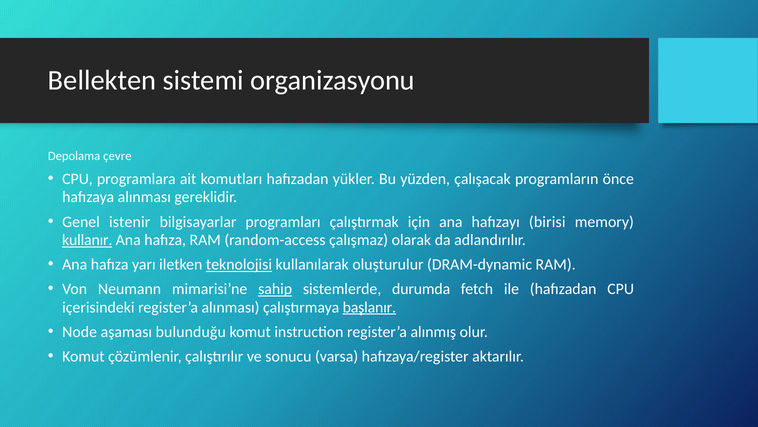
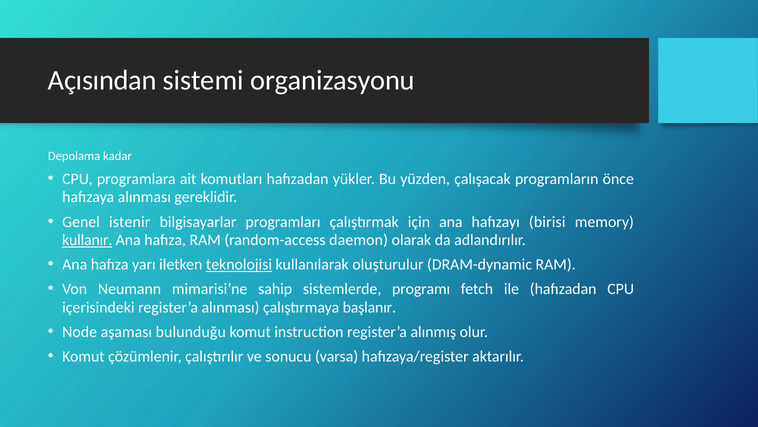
Bellekten: Bellekten -> Açısından
çevre: çevre -> kadar
çalışmaz: çalışmaz -> daemon
sahip underline: present -> none
durumda: durumda -> programı
başlanır underline: present -> none
